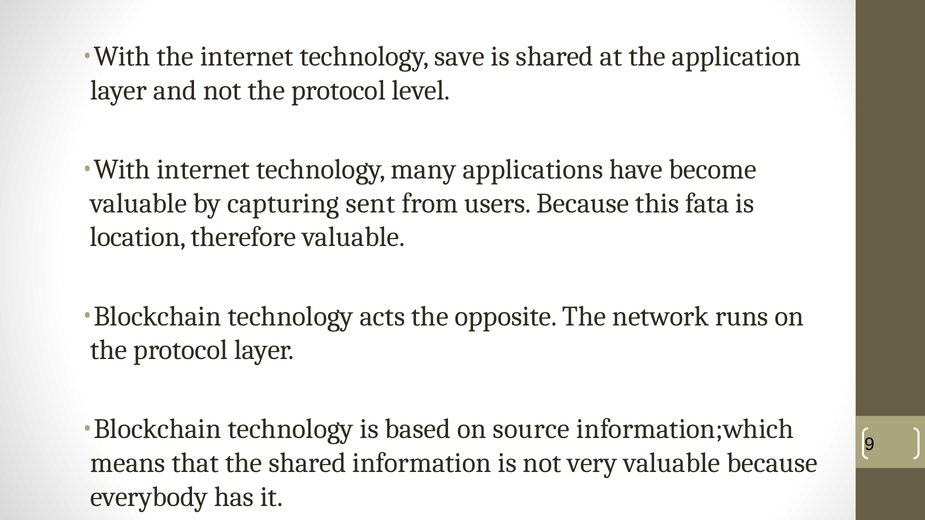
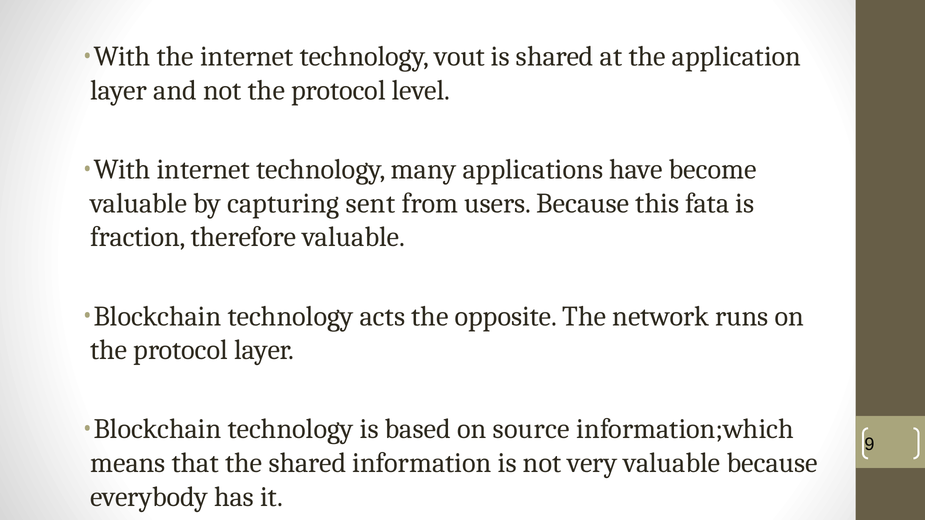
save: save -> vout
location: location -> fraction
